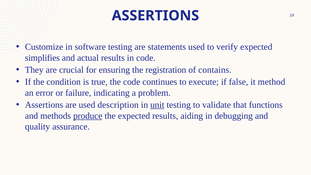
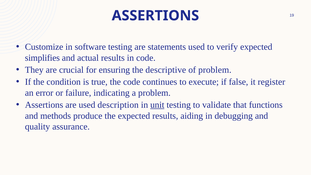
registration: registration -> descriptive
of contains: contains -> problem
method: method -> register
produce underline: present -> none
